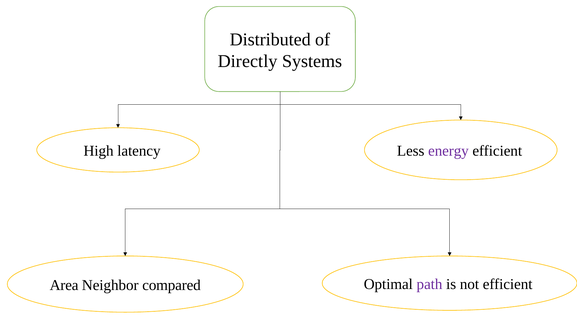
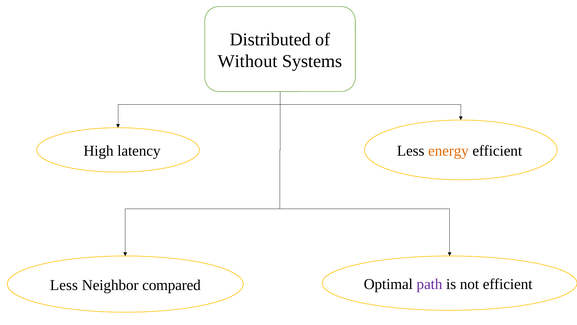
Directly: Directly -> Without
energy colour: purple -> orange
Area at (64, 285): Area -> Less
